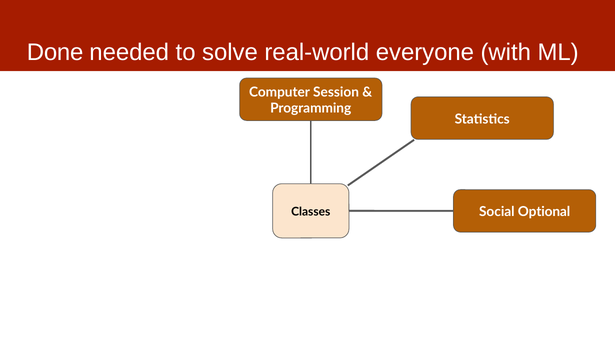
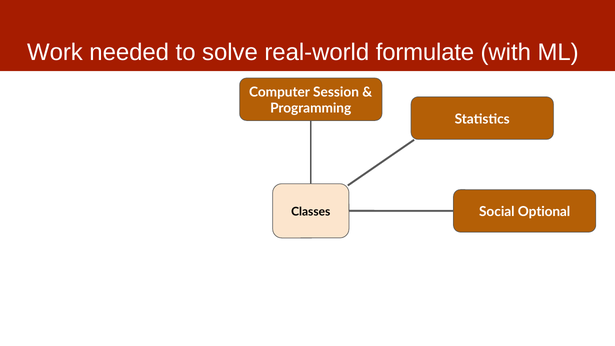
Done: Done -> Work
everyone: everyone -> formulate
